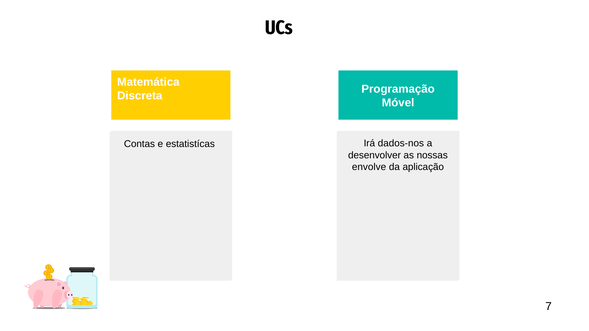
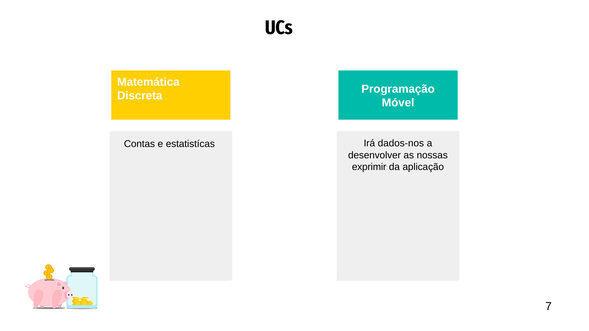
envolve: envolve -> exprimir
